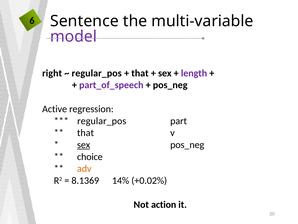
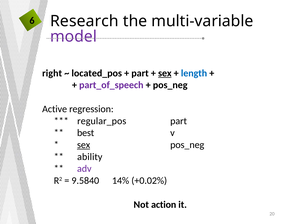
Sentence: Sentence -> Research
regular_pos at (97, 73): regular_pos -> located_pos
that at (140, 73): that -> part
sex at (165, 73) underline: none -> present
length colour: purple -> blue
that at (86, 133): that -> best
choice: choice -> ability
adv colour: orange -> purple
8.1369: 8.1369 -> 9.5840
